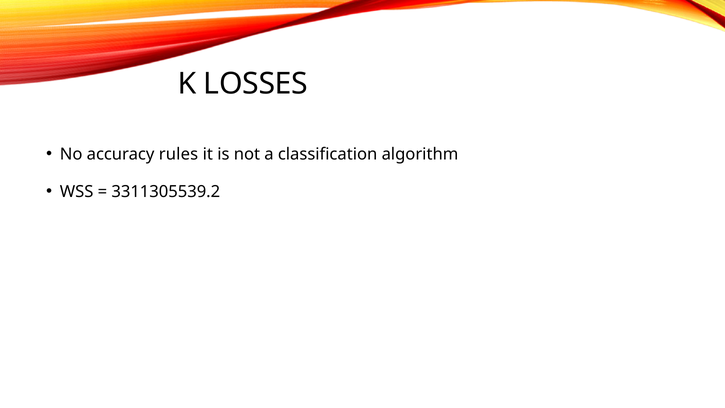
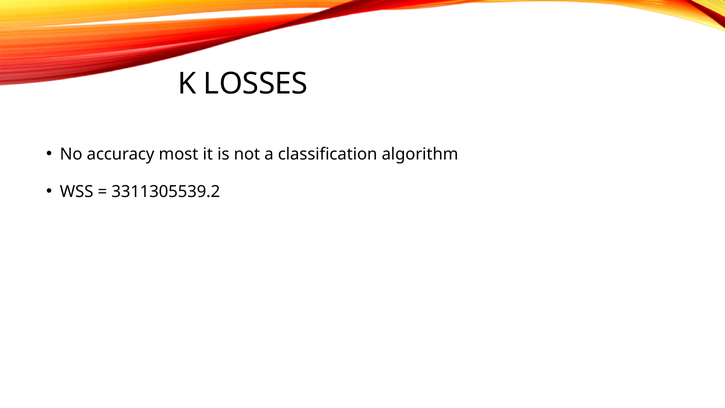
rules: rules -> most
